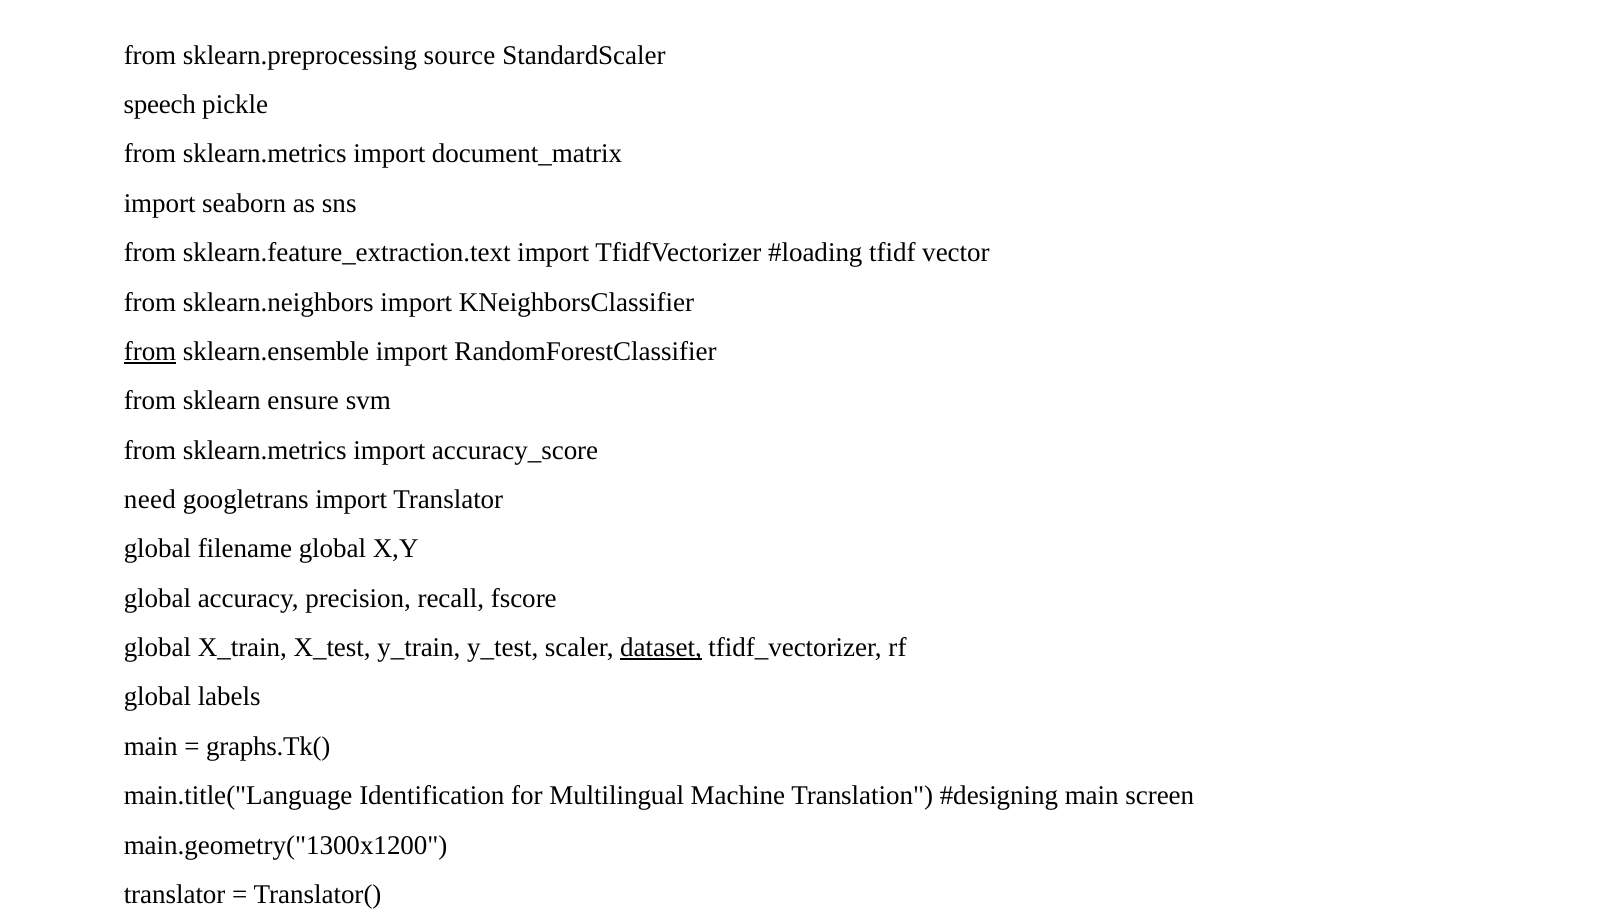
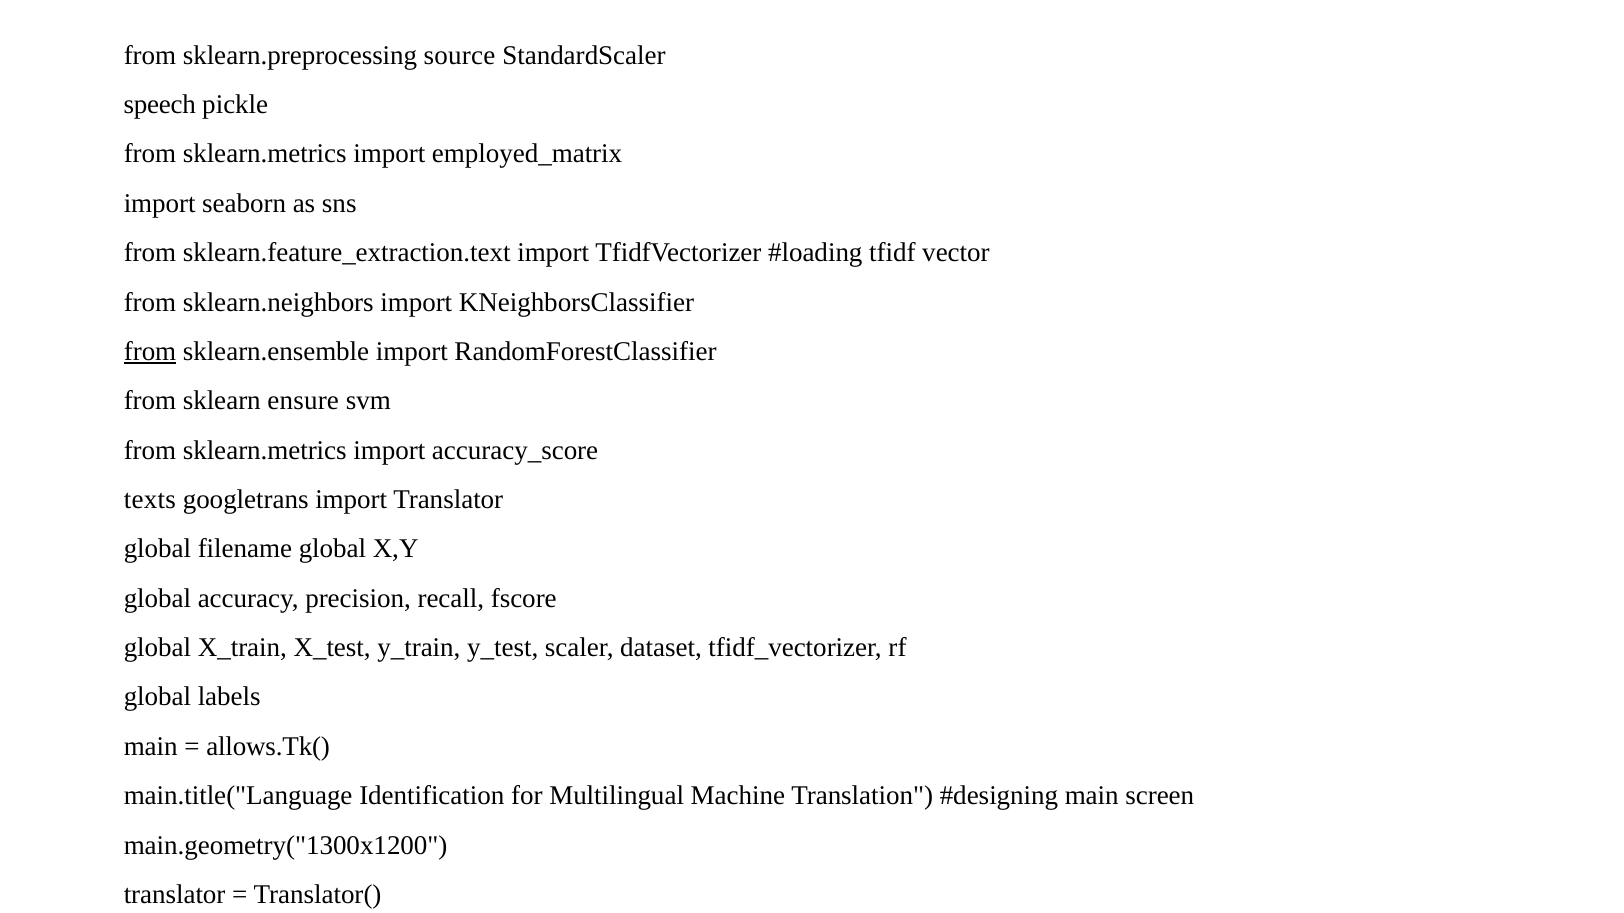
document_matrix: document_matrix -> employed_matrix
need: need -> texts
dataset underline: present -> none
graphs.Tk(: graphs.Tk( -> allows.Tk(
